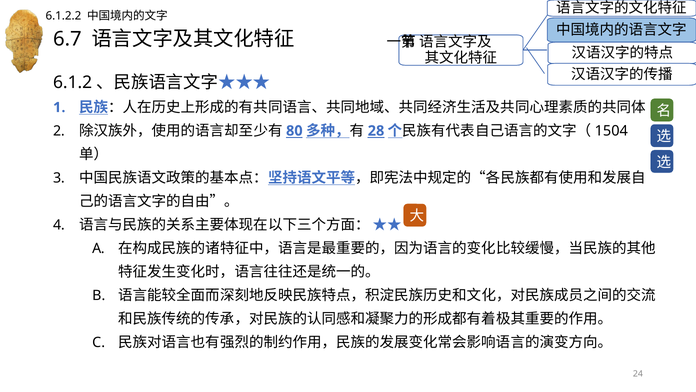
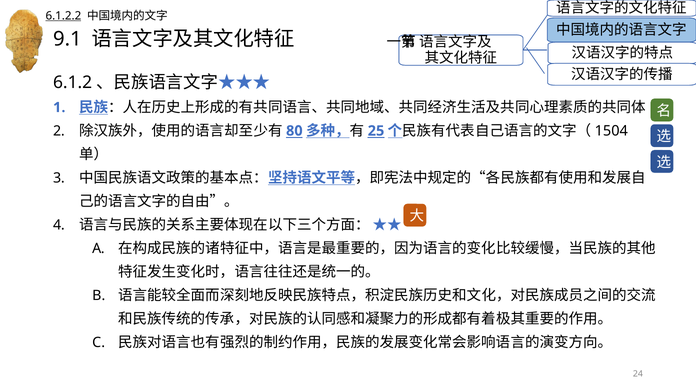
6.1.2.2 underline: none -> present
6.7: 6.7 -> 9.1
28: 28 -> 25
